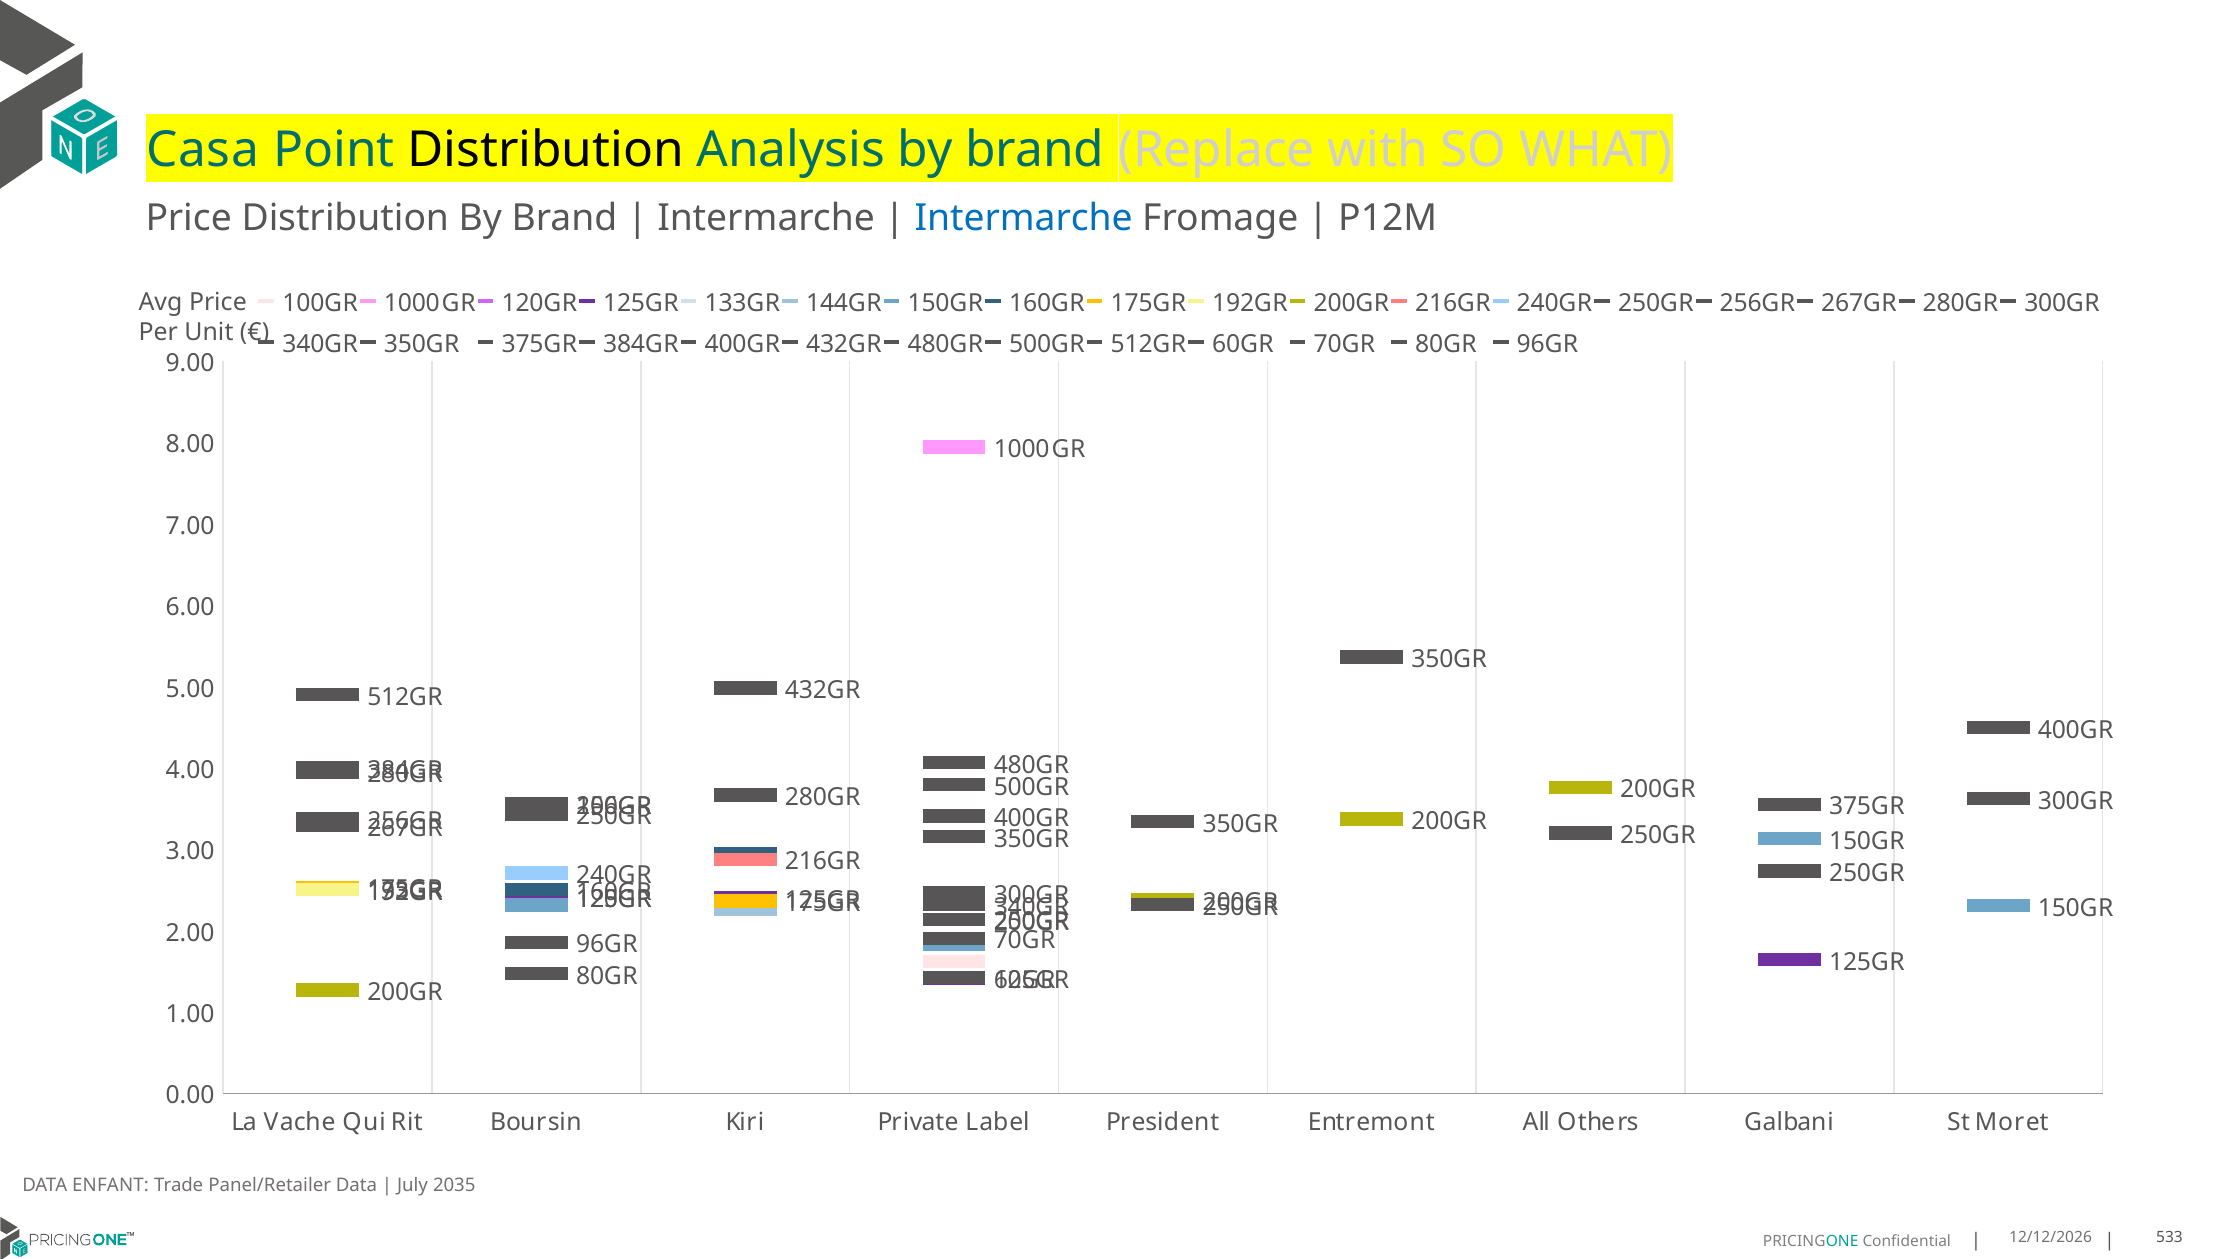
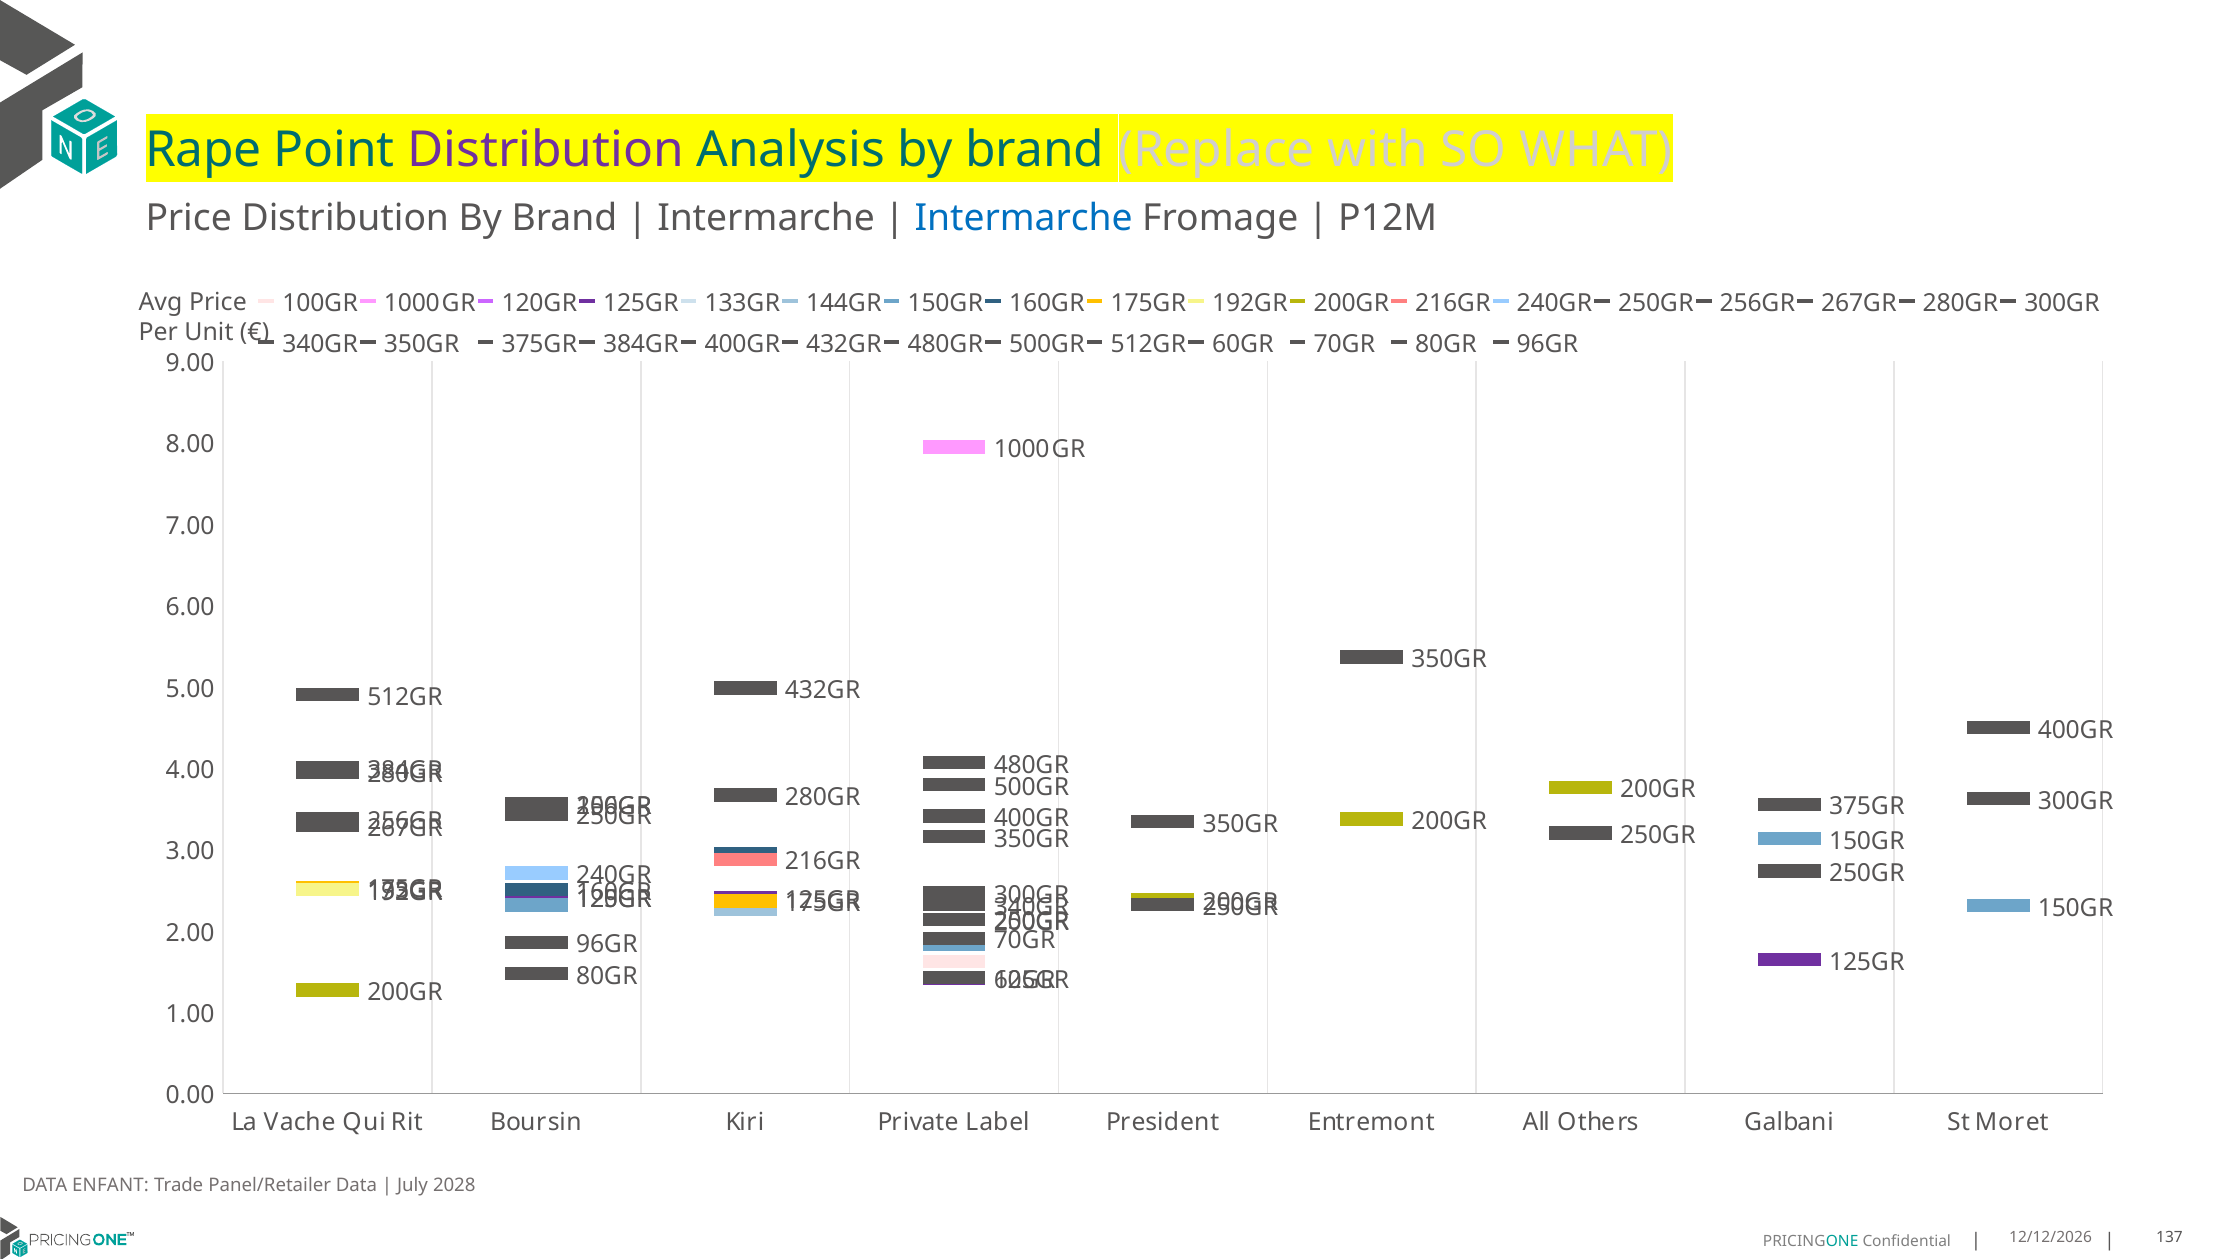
Casa: Casa -> Rape
Distribution at (546, 150) colour: black -> purple
2035: 2035 -> 2028
533: 533 -> 137
